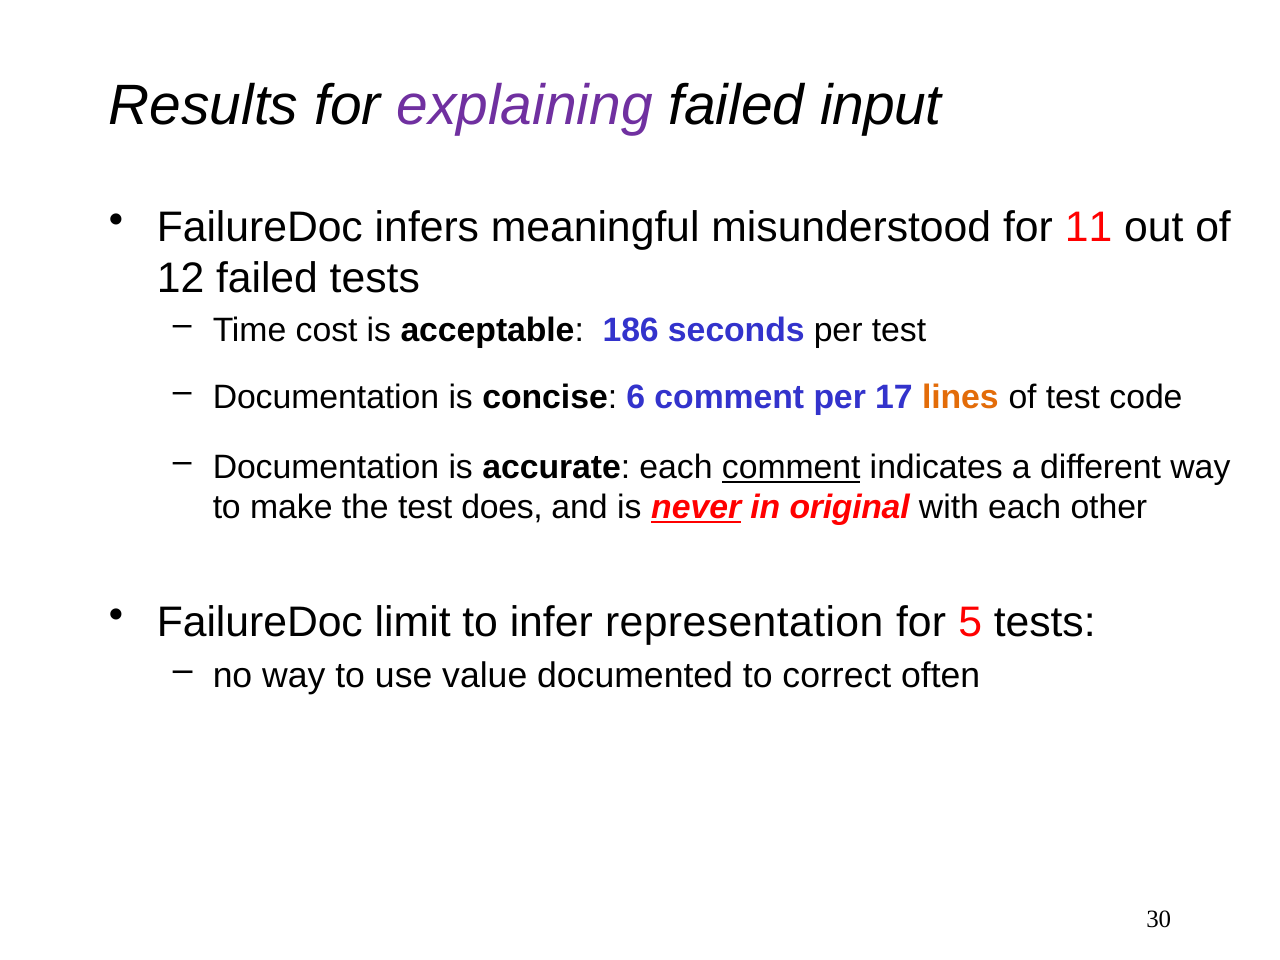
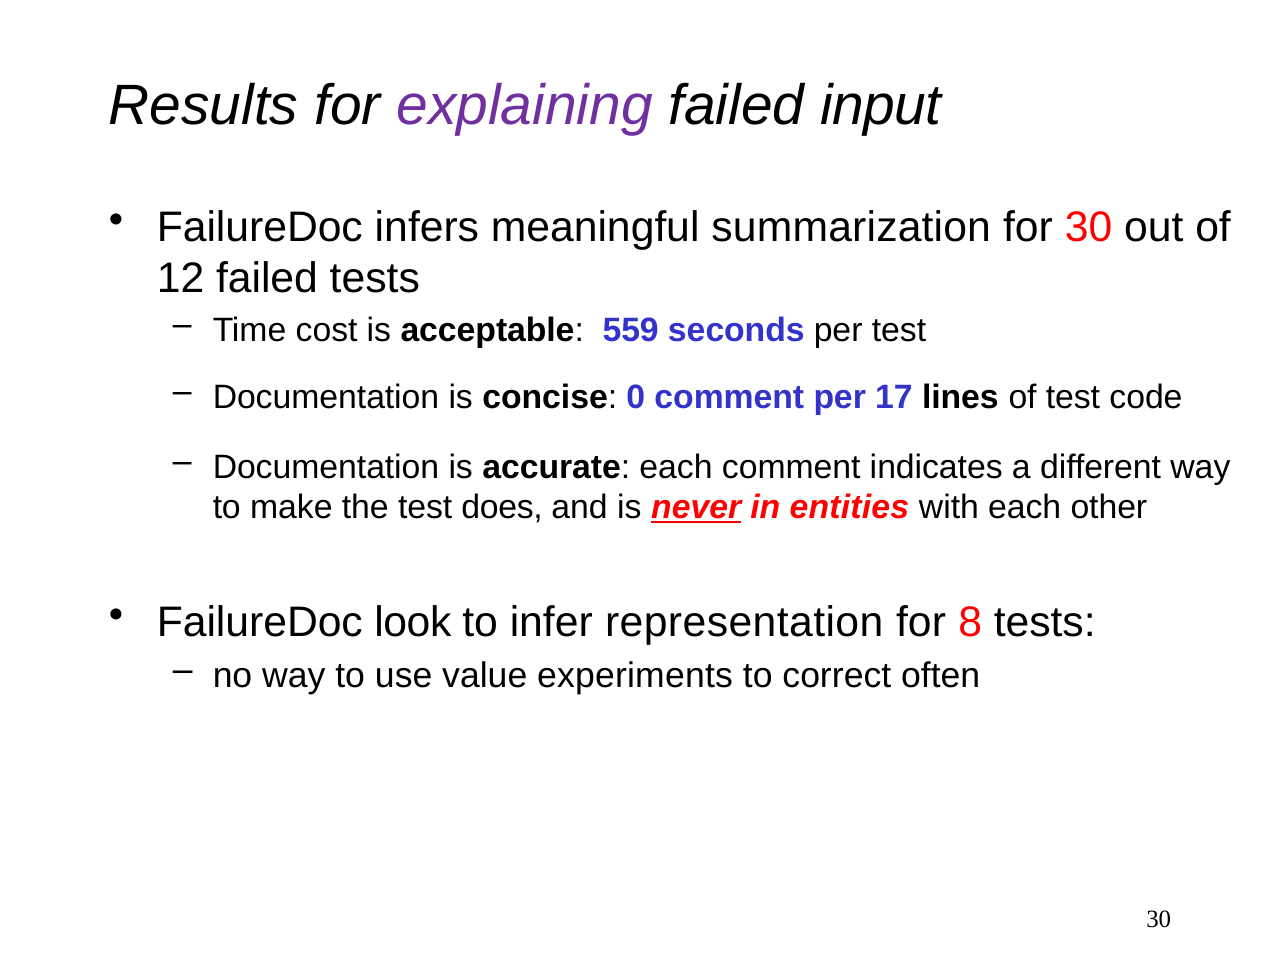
misunderstood: misunderstood -> summarization
for 11: 11 -> 30
186: 186 -> 559
6: 6 -> 0
lines colour: orange -> black
comment at (791, 467) underline: present -> none
original: original -> entities
limit: limit -> look
5: 5 -> 8
documented: documented -> experiments
